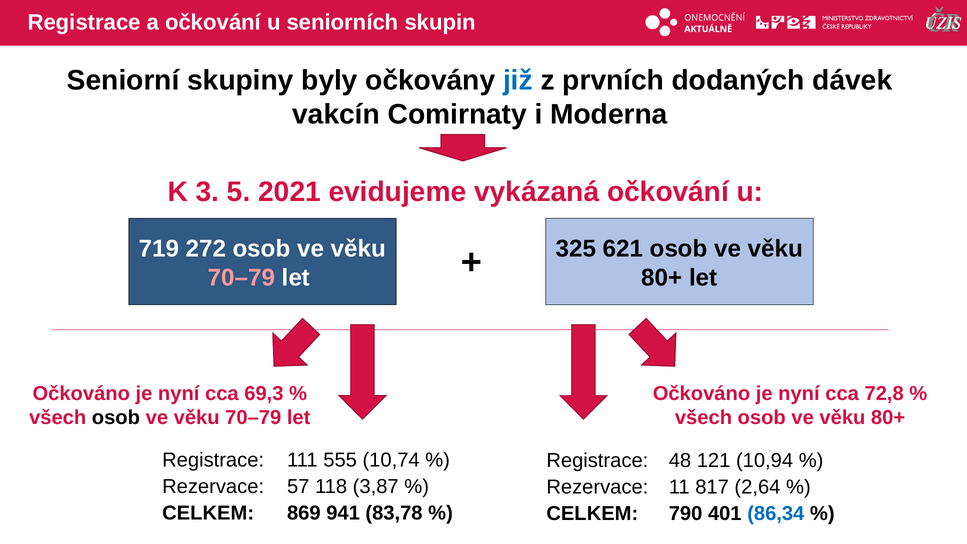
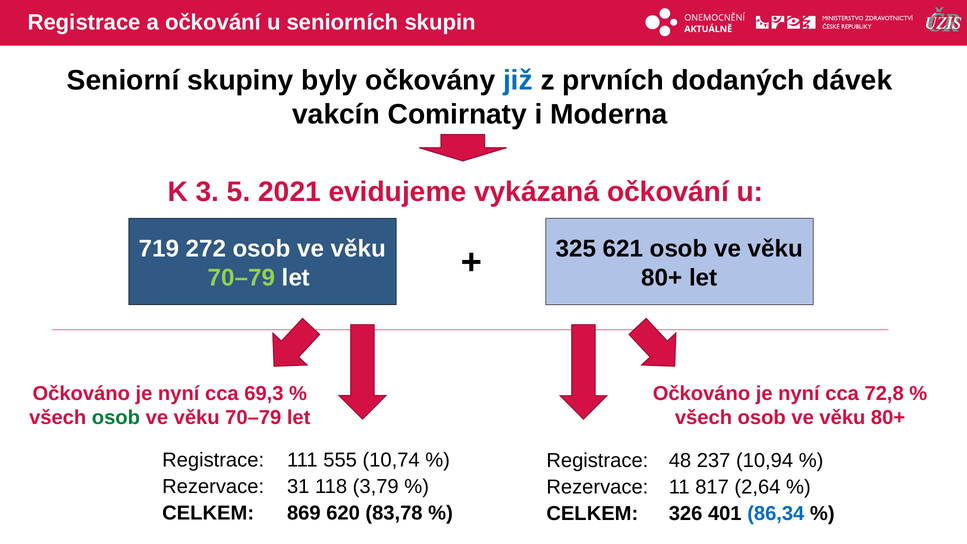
70–79 at (242, 278) colour: pink -> light green
osob at (116, 418) colour: black -> green
121: 121 -> 237
57: 57 -> 31
3,87: 3,87 -> 3,79
941: 941 -> 620
790: 790 -> 326
